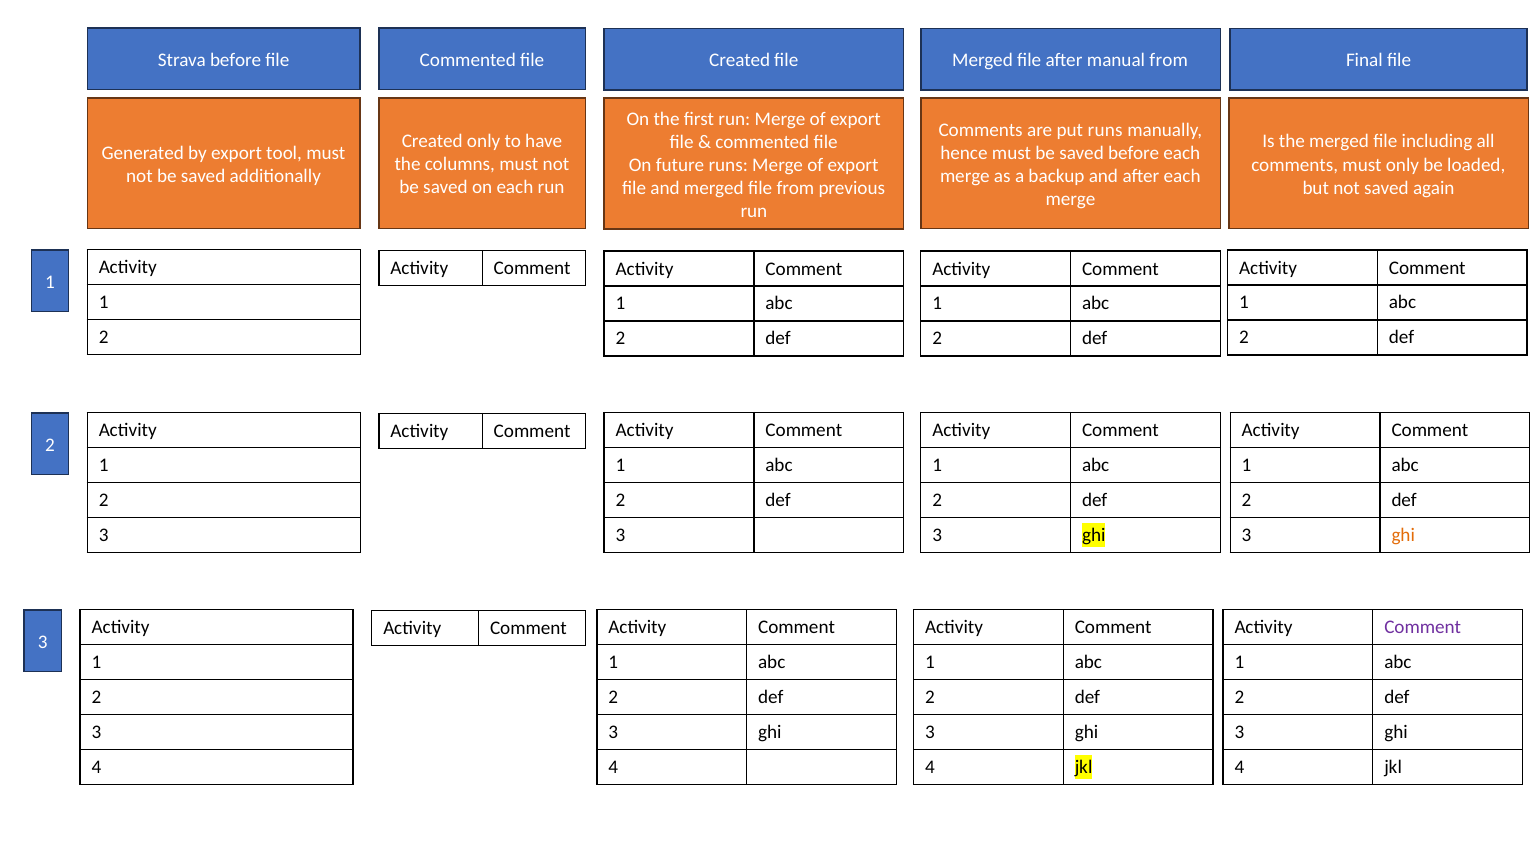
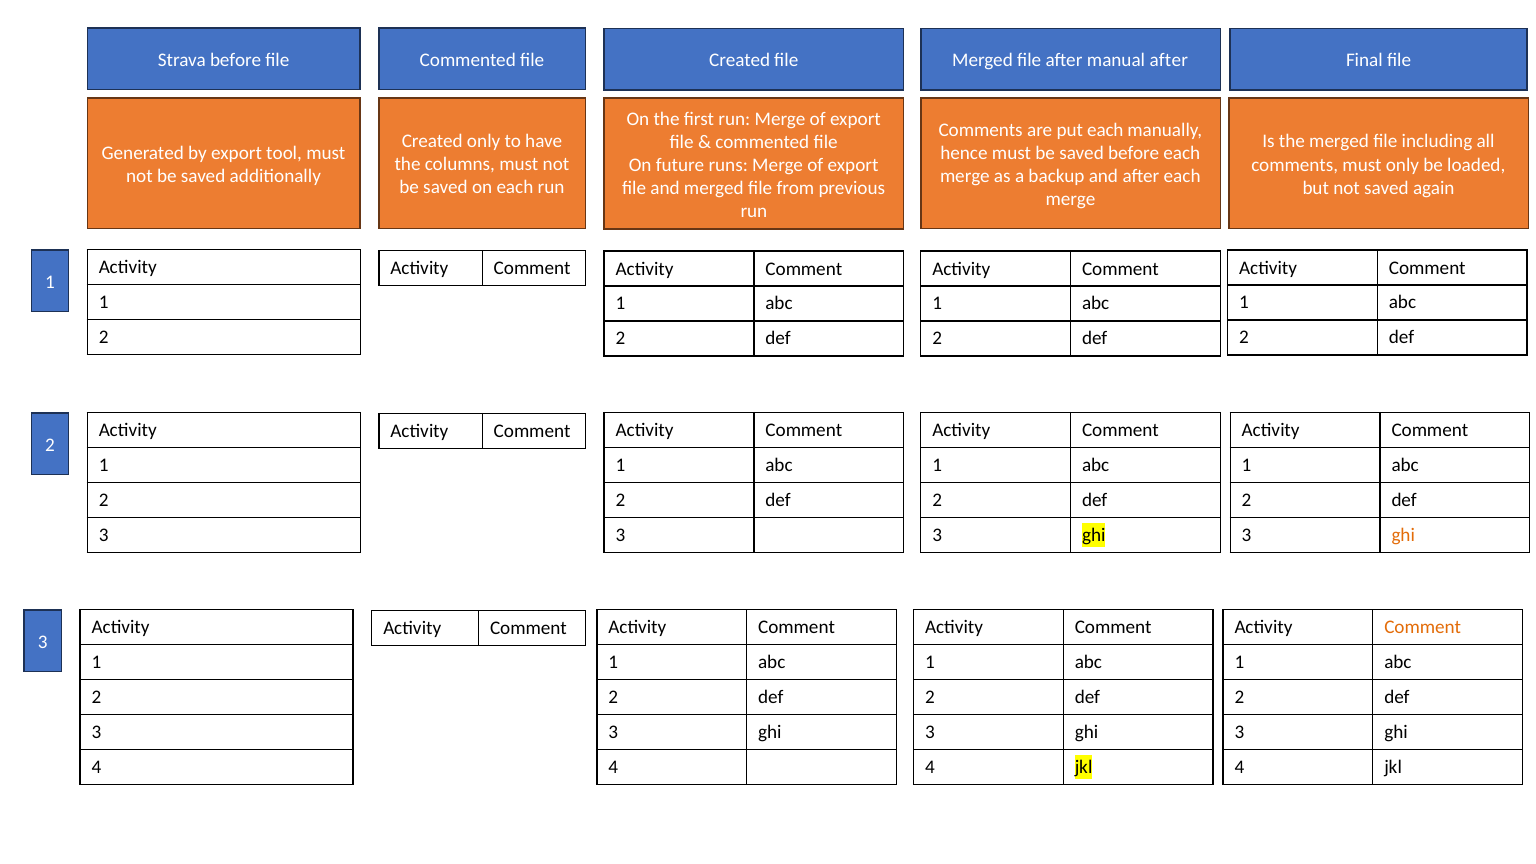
manual from: from -> after
put runs: runs -> each
Comment at (1423, 627) colour: purple -> orange
